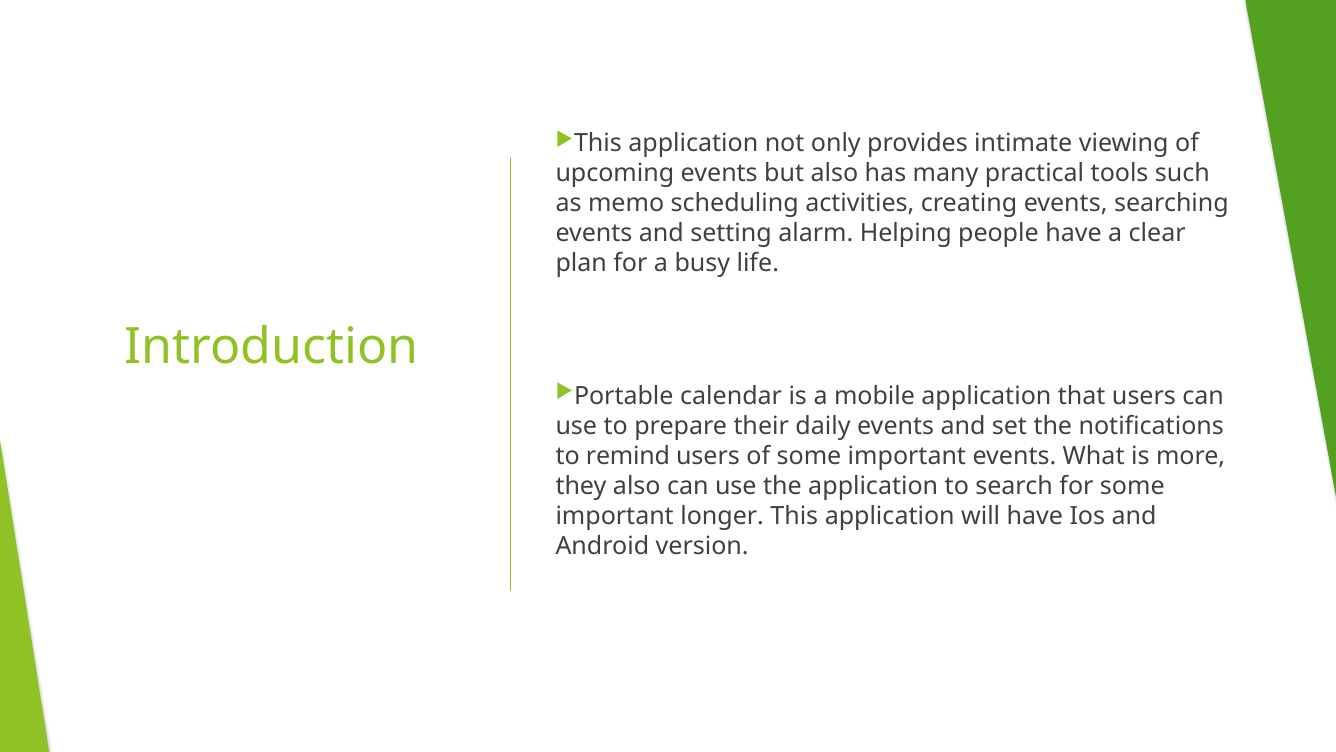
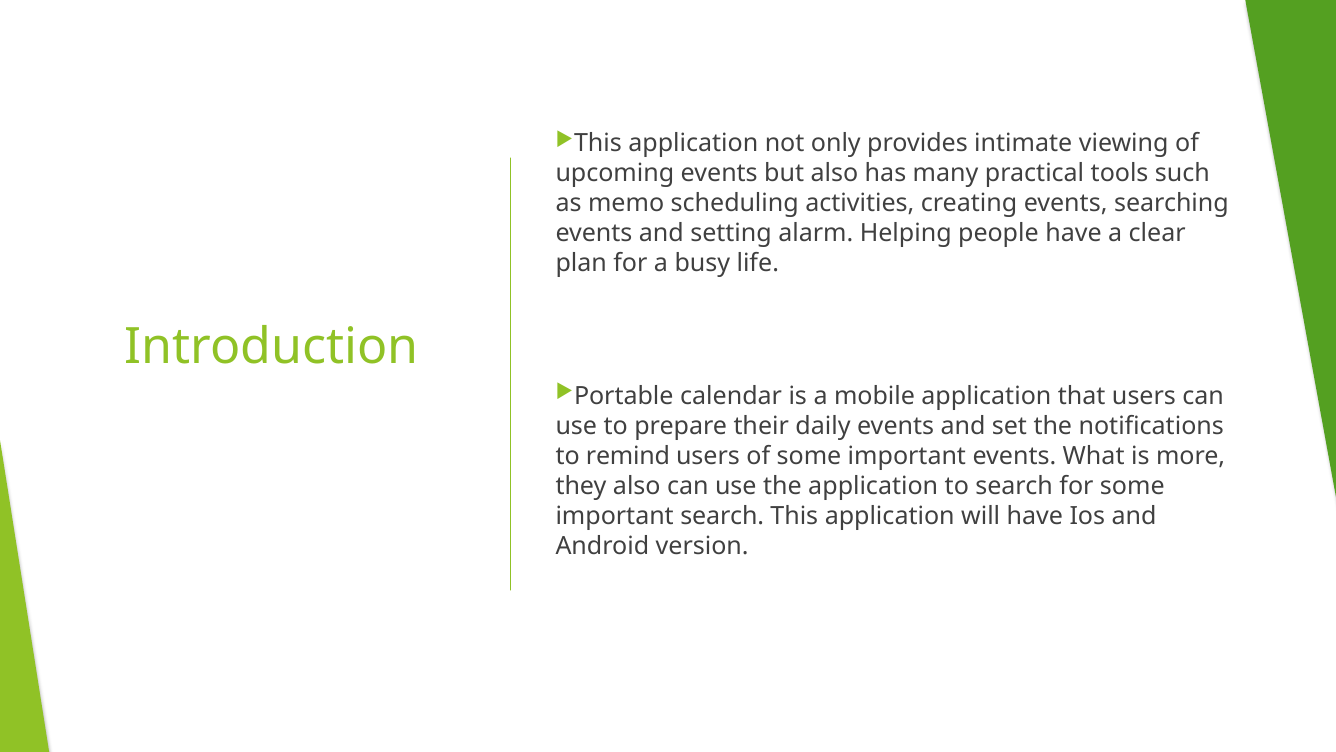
important longer: longer -> search
